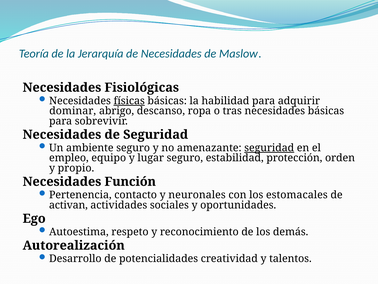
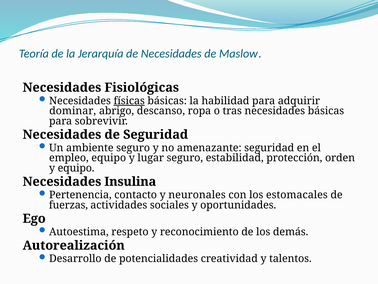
seguridad at (269, 148) underline: present -> none
y propio: propio -> equipo
Función: Función -> Insulina
activan: activan -> fuerzas
